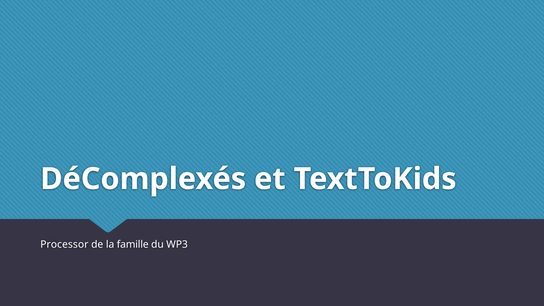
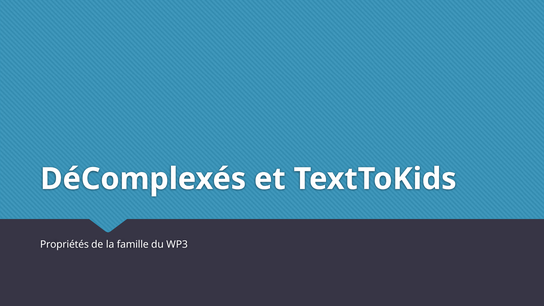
Processor: Processor -> Propriétés
